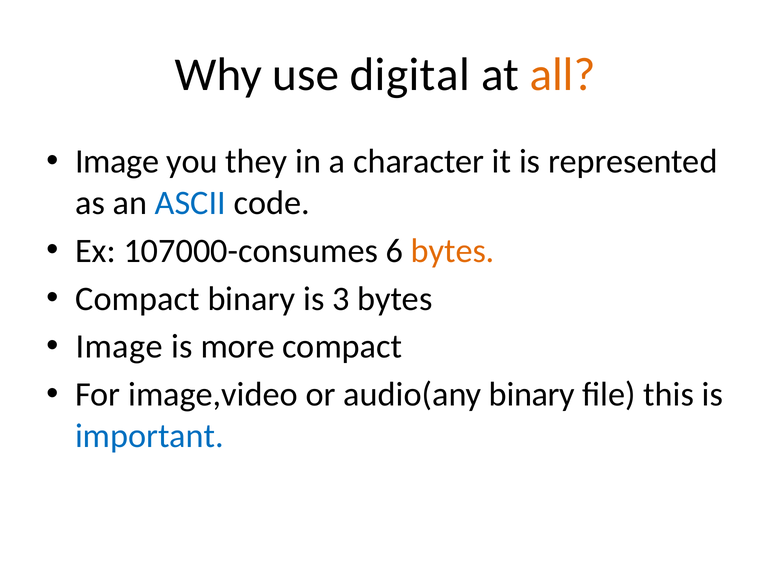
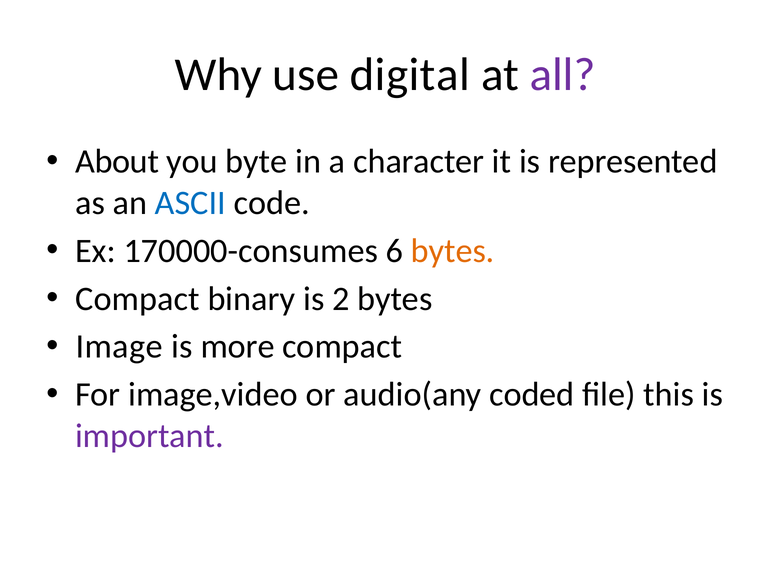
all colour: orange -> purple
Image at (117, 162): Image -> About
they: they -> byte
107000-consumes: 107000-consumes -> 170000-consumes
3: 3 -> 2
audio(any binary: binary -> coded
important colour: blue -> purple
